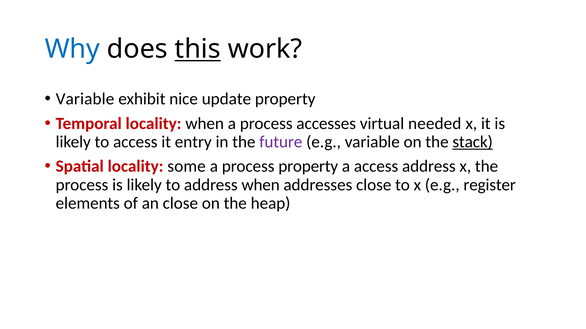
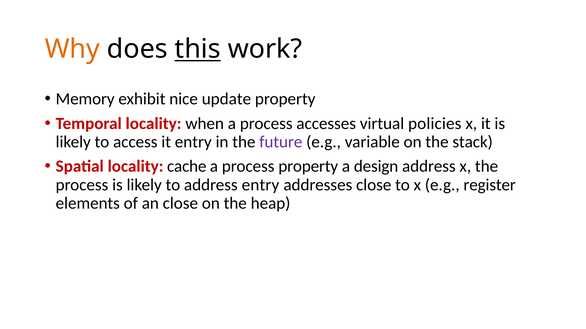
Why colour: blue -> orange
Variable at (85, 99): Variable -> Memory
needed: needed -> policies
stack underline: present -> none
some: some -> cache
a access: access -> design
address when: when -> entry
